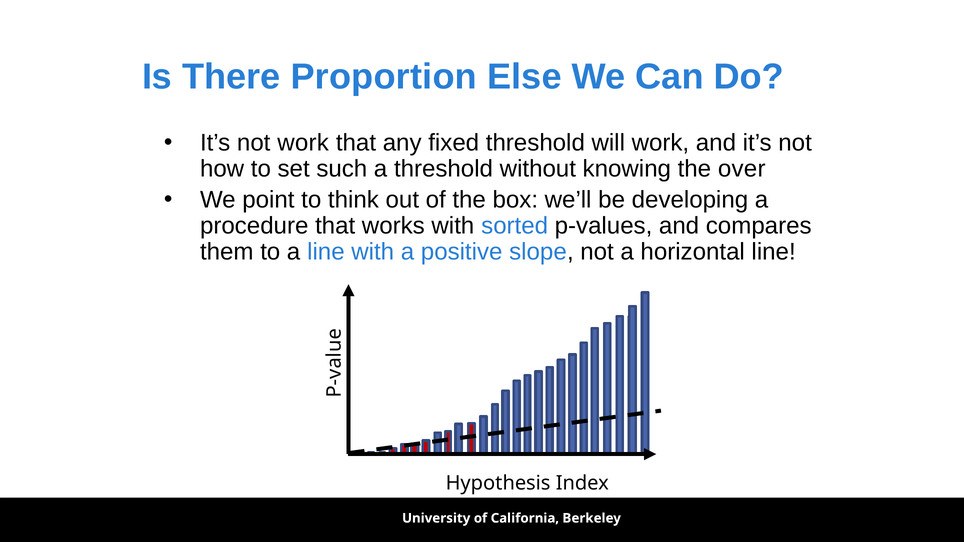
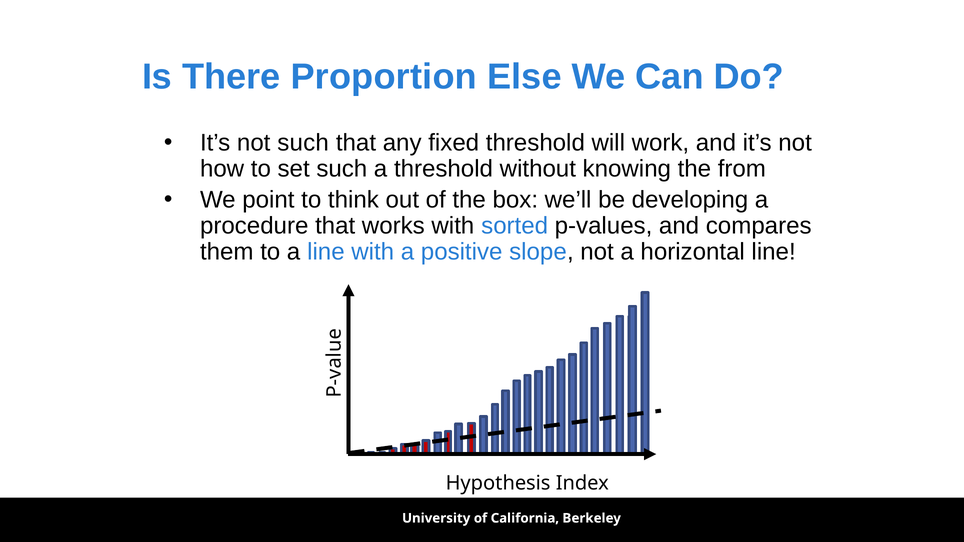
not work: work -> such
over: over -> from
